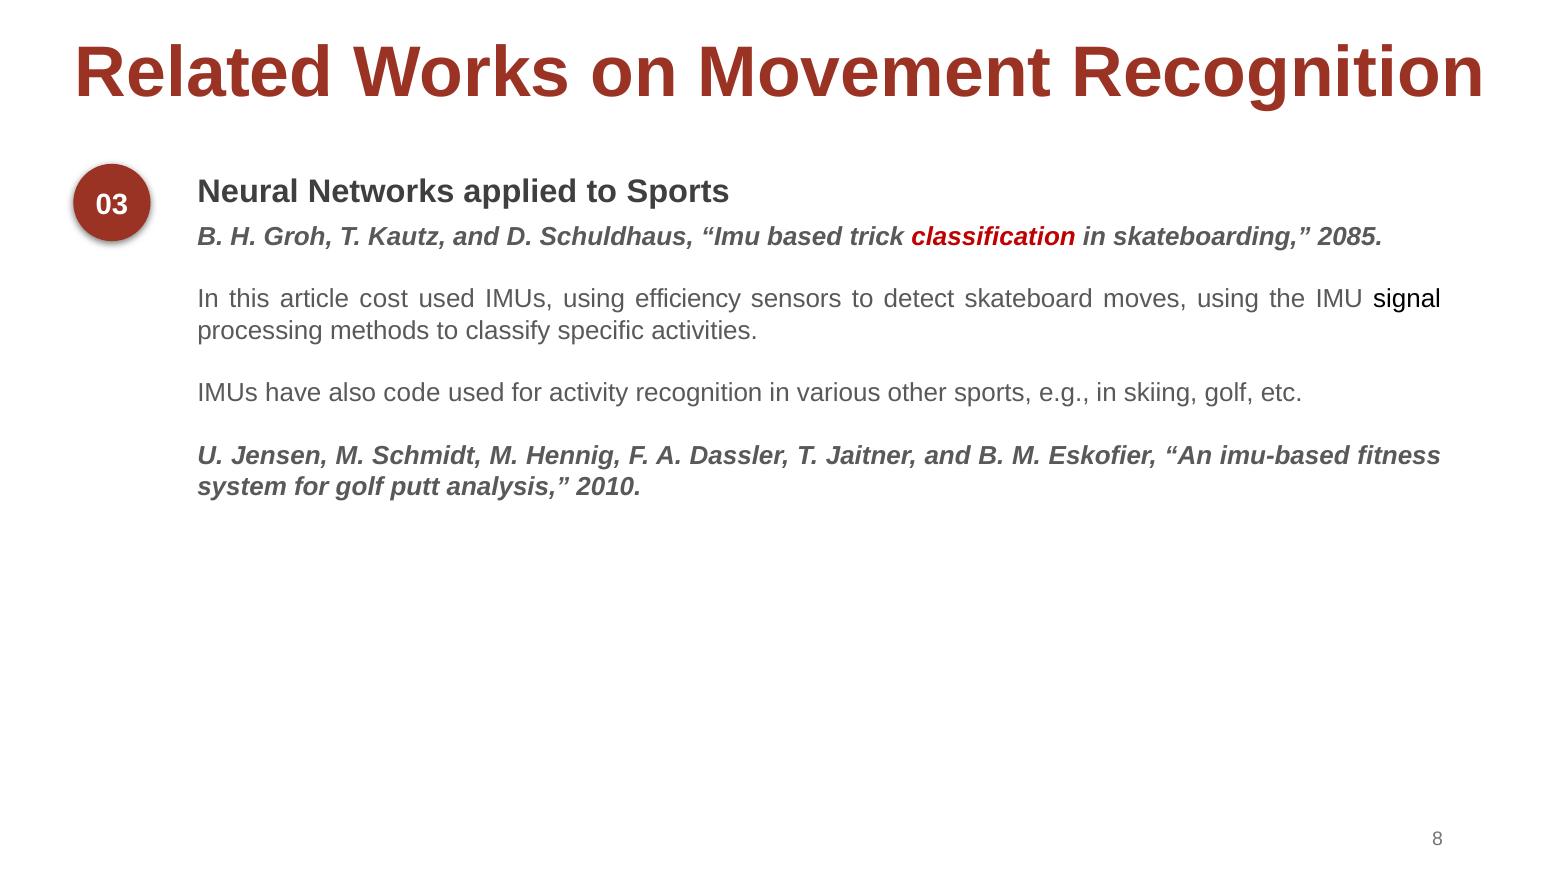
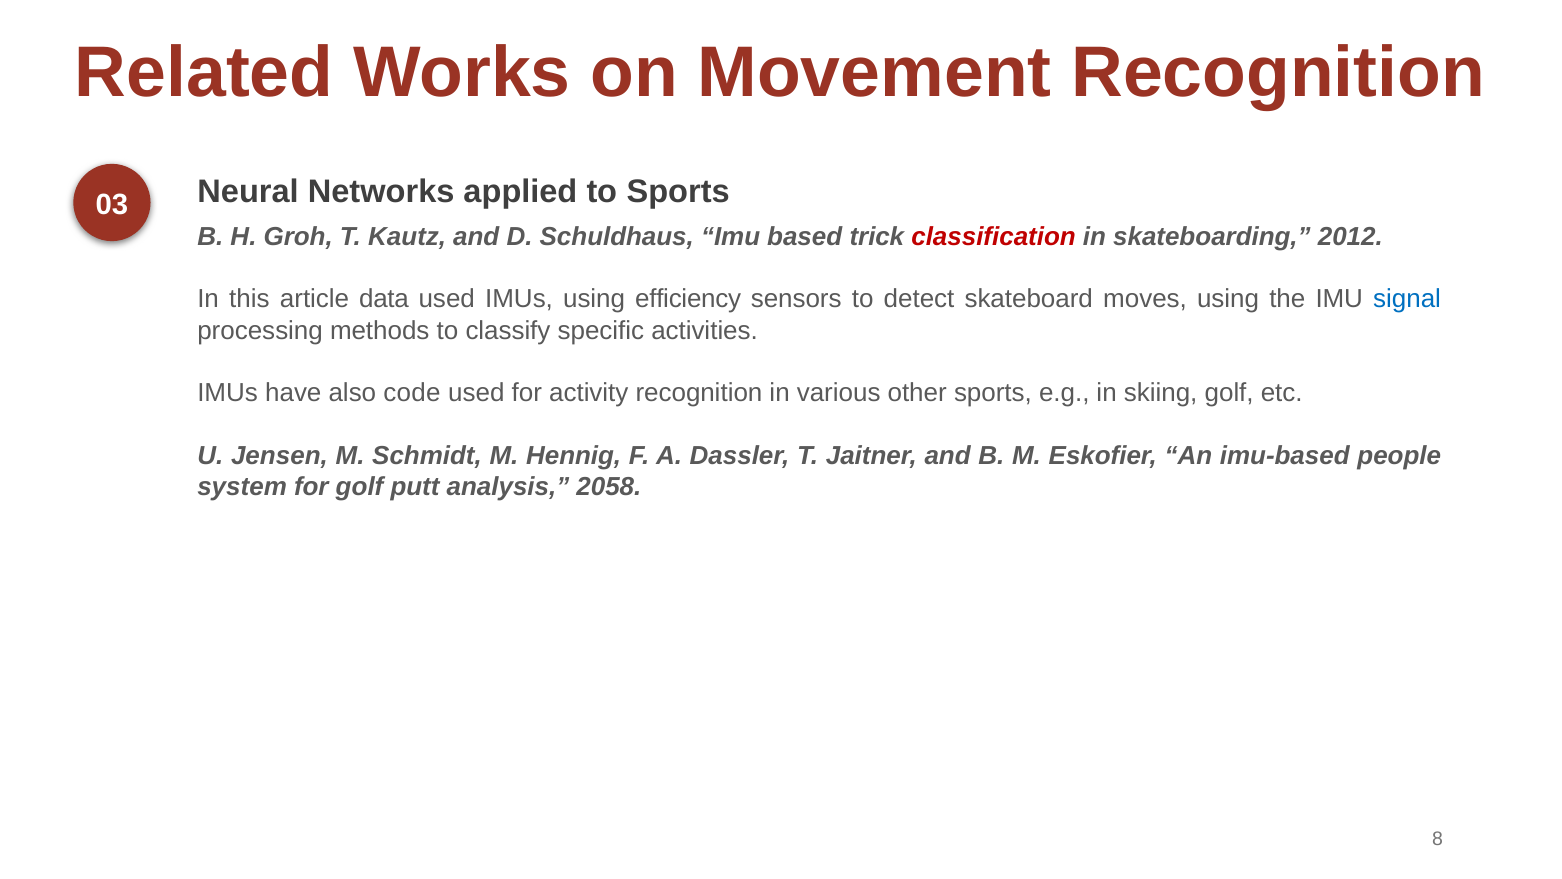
2085: 2085 -> 2012
cost: cost -> data
signal colour: black -> blue
fitness: fitness -> people
2010: 2010 -> 2058
